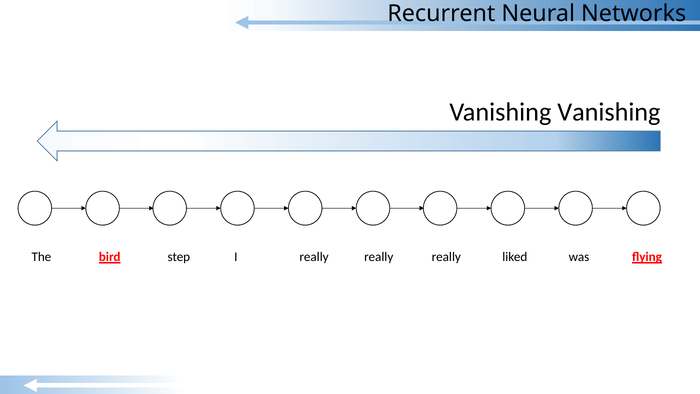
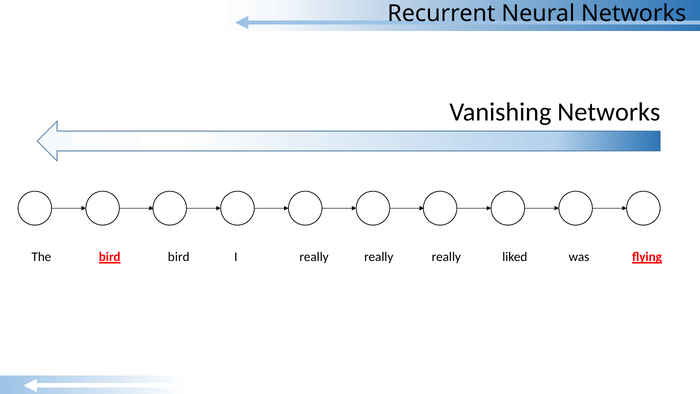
Vanishing Vanishing: Vanishing -> Networks
bird step: step -> bird
